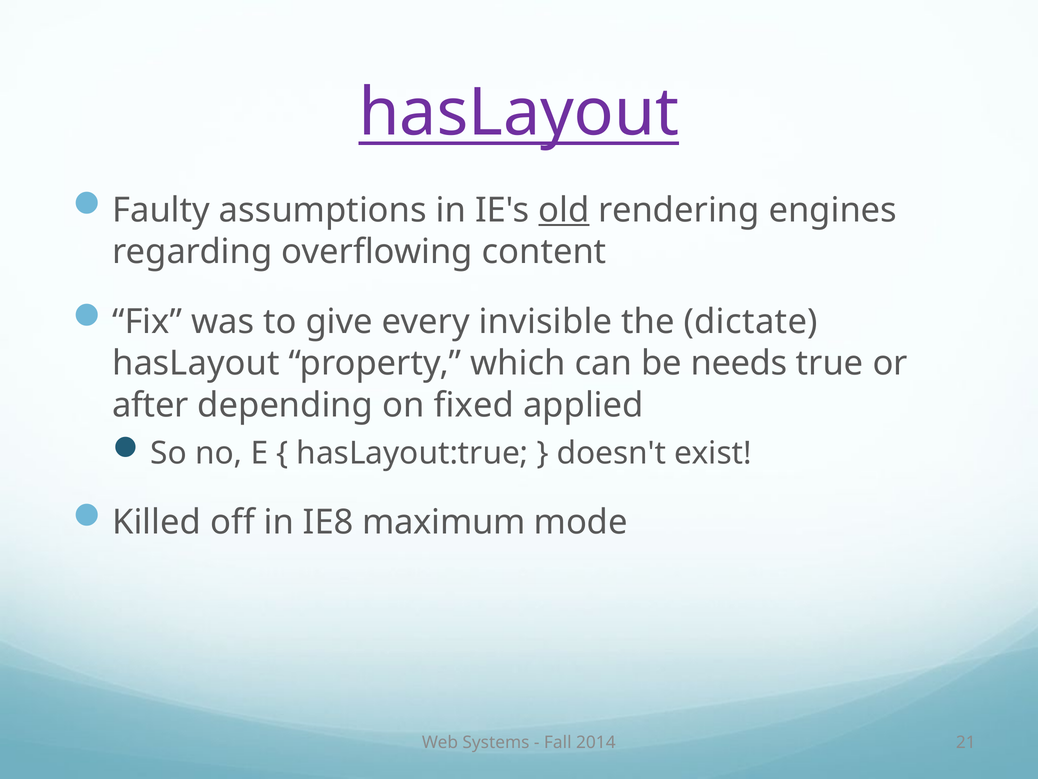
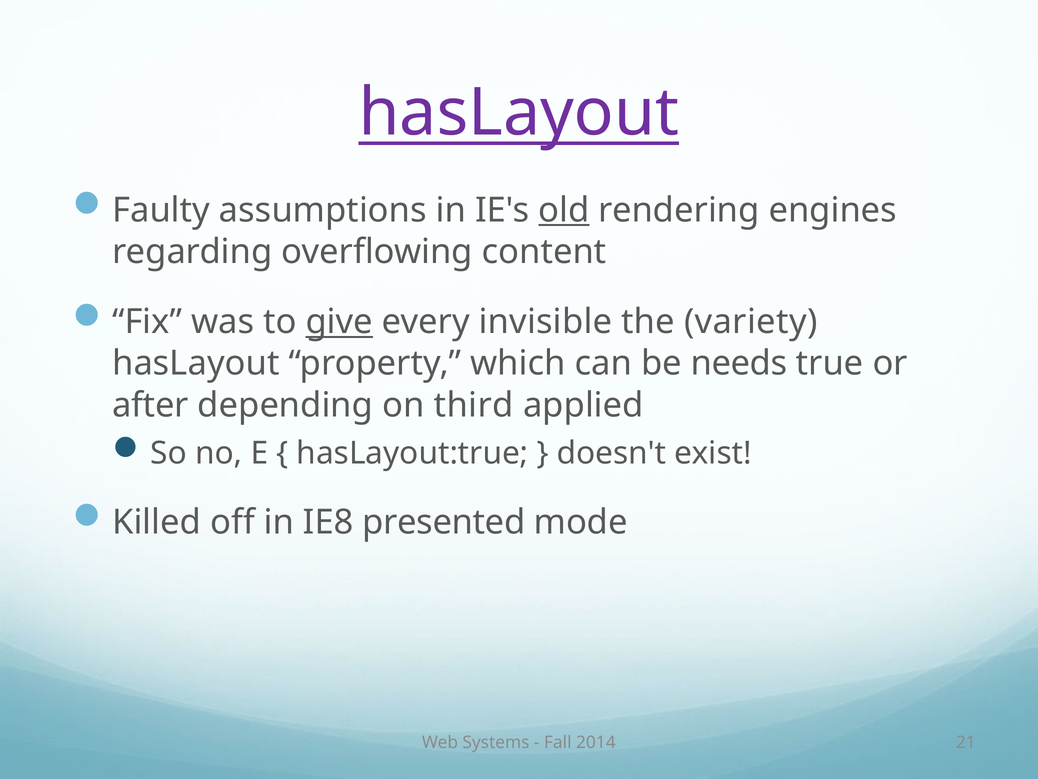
give underline: none -> present
dictate: dictate -> variety
fixed: fixed -> third
maximum: maximum -> presented
